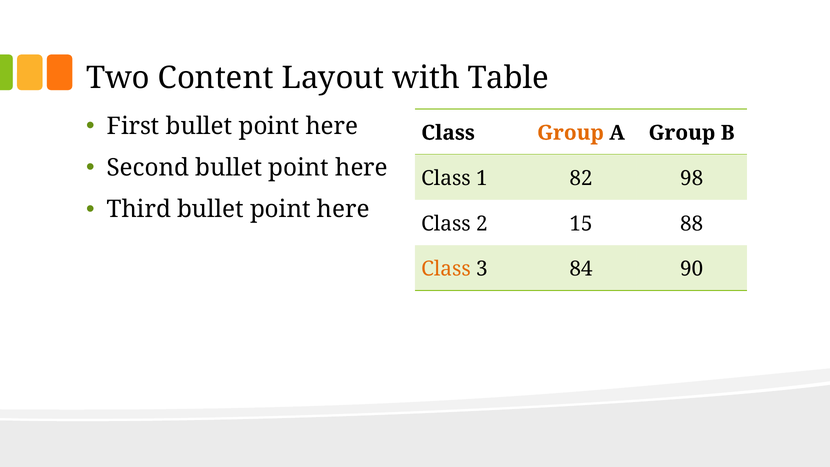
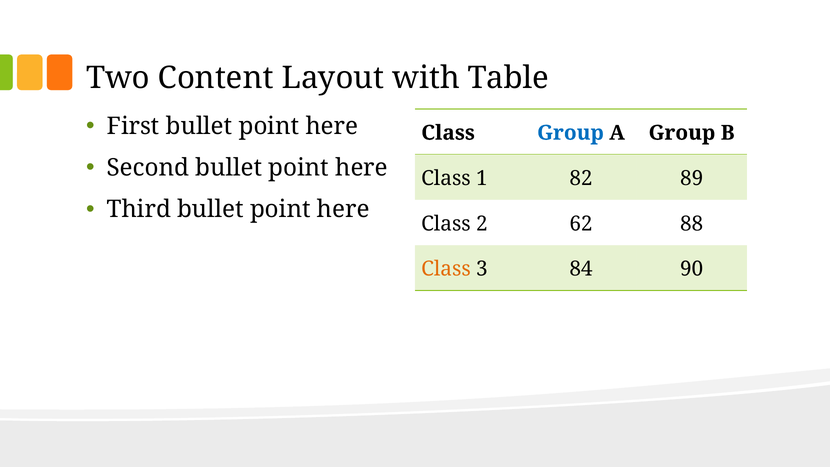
Group at (570, 133) colour: orange -> blue
98: 98 -> 89
15: 15 -> 62
